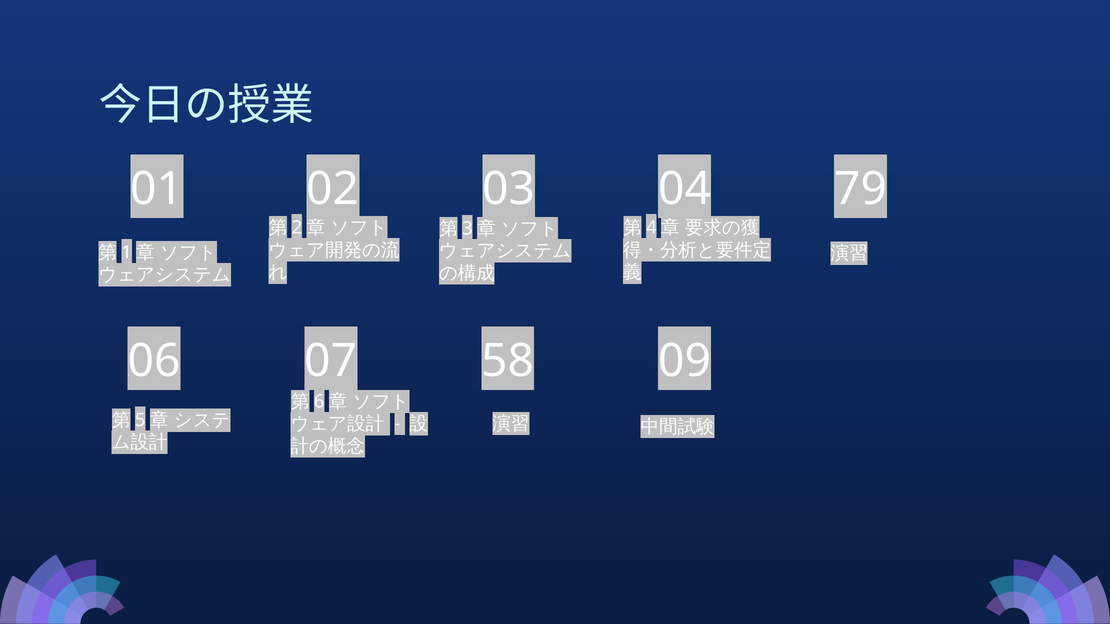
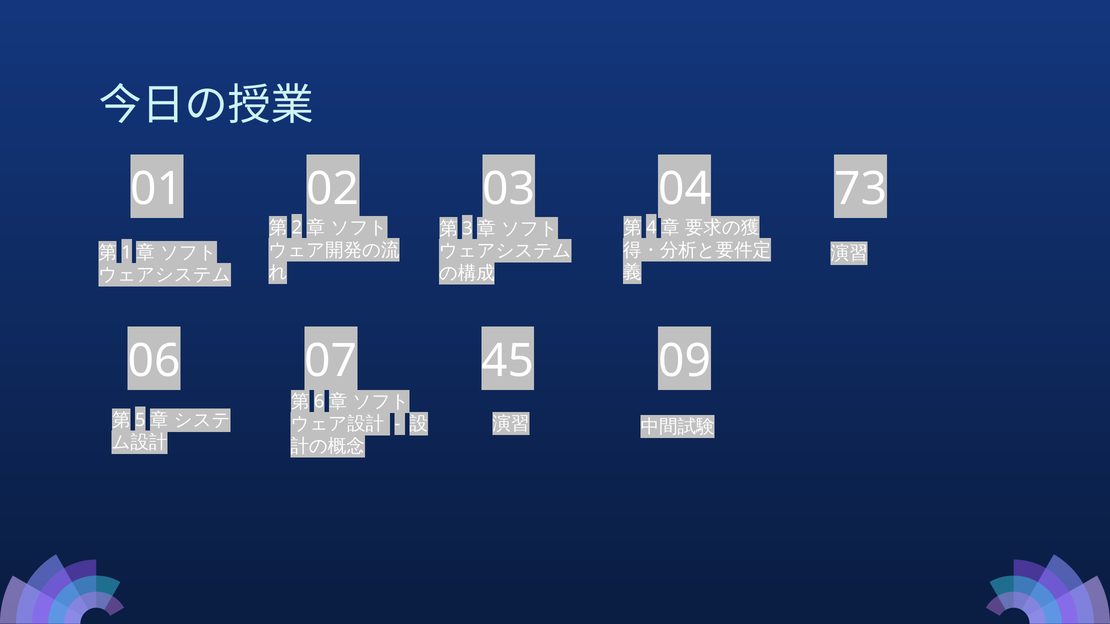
79: 79 -> 73
58: 58 -> 45
